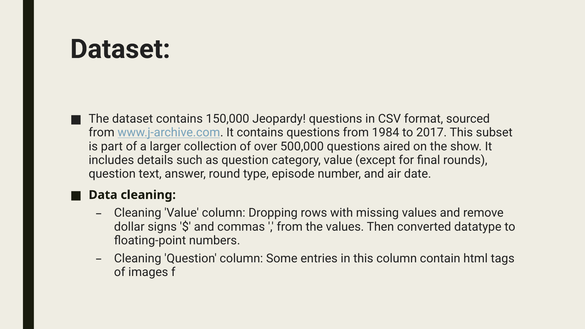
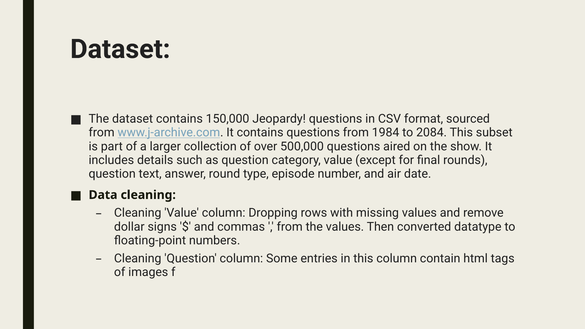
2017: 2017 -> 2084
